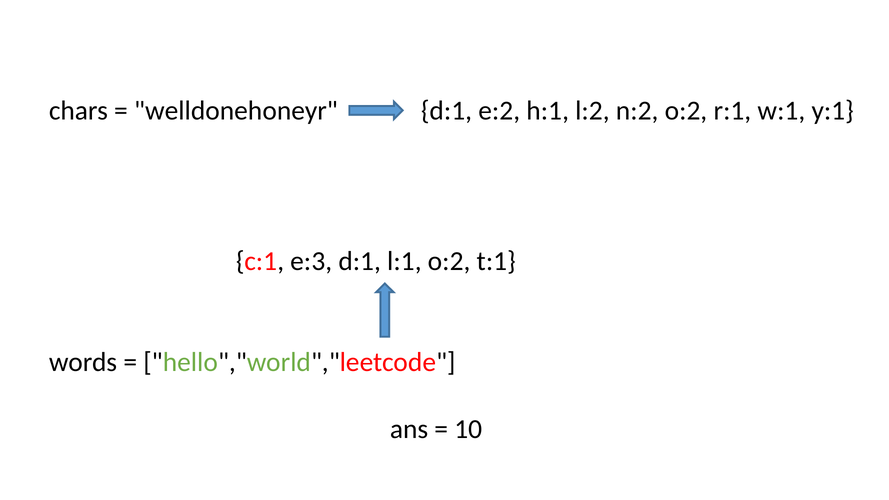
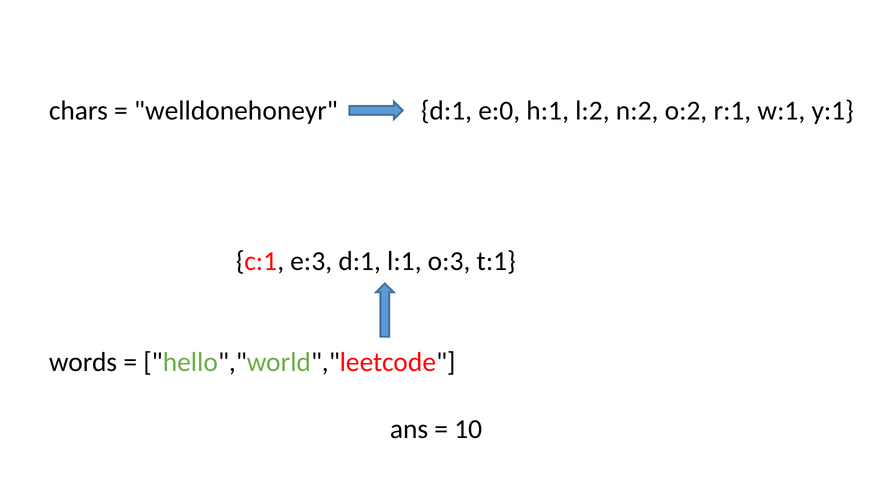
e:2: e:2 -> e:0
l:1 o:2: o:2 -> o:3
